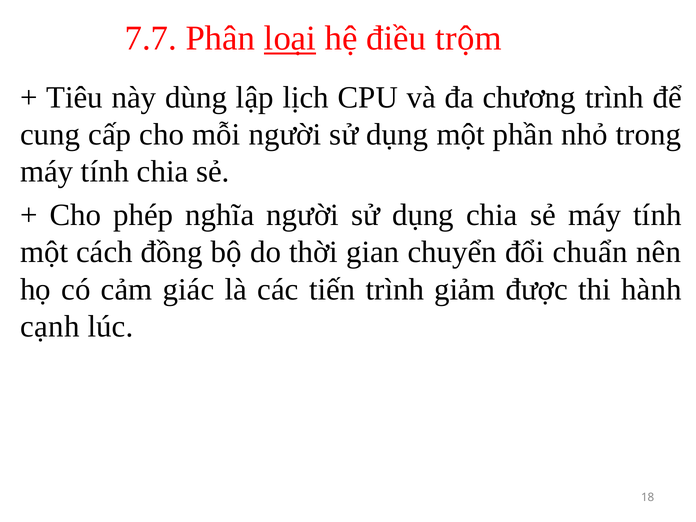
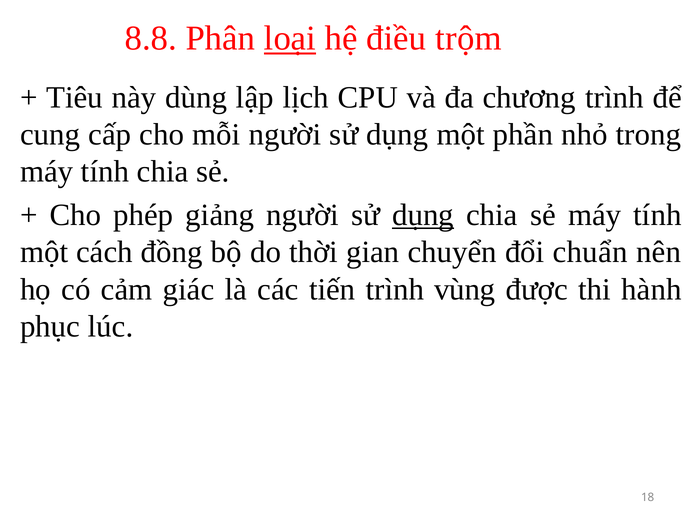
7.7: 7.7 -> 8.8
nghĩa: nghĩa -> giảng
dụng at (423, 215) underline: none -> present
giảm: giảm -> vùng
cạnh: cạnh -> phục
